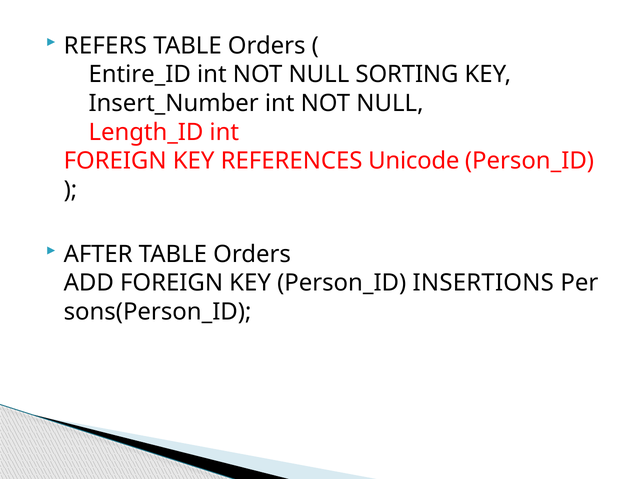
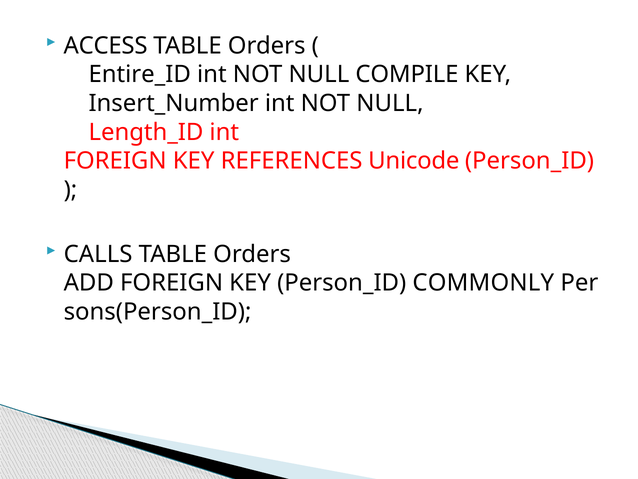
REFERS: REFERS -> ACCESS
SORTING: SORTING -> COMPILE
AFTER: AFTER -> CALLS
INSERTIONS: INSERTIONS -> COMMONLY
